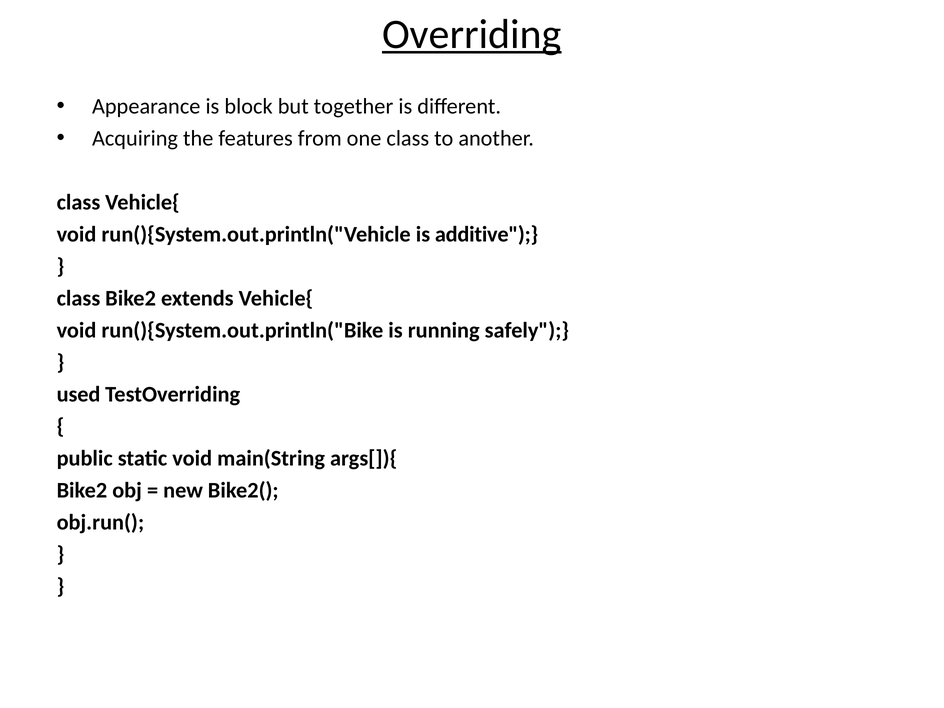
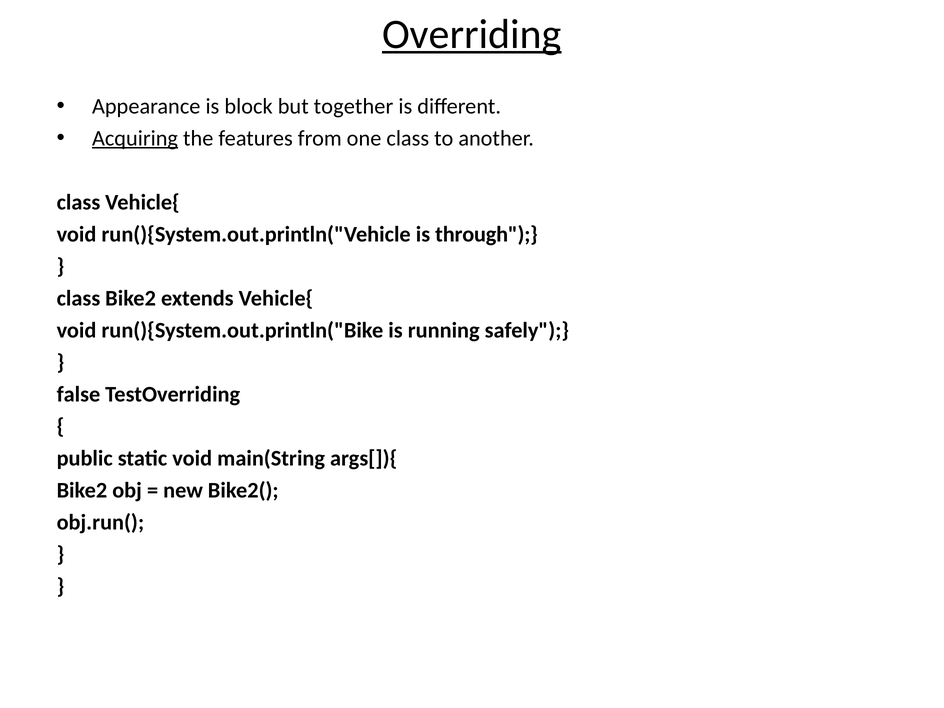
Acquiring underline: none -> present
additive: additive -> through
used: used -> false
